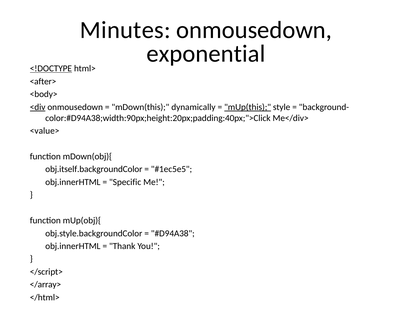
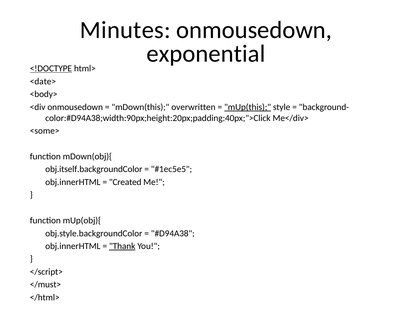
<after>: <after> -> <date>
<div underline: present -> none
dynamically: dynamically -> overwritten
<value>: <value> -> <some>
Specific: Specific -> Created
Thank underline: none -> present
</array>: </array> -> </must>
